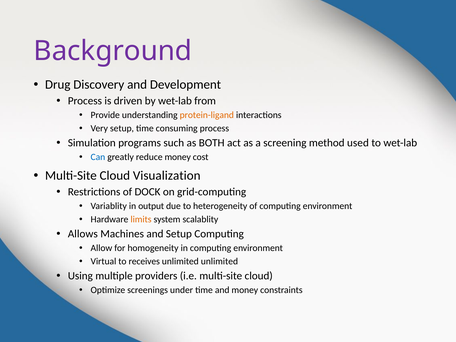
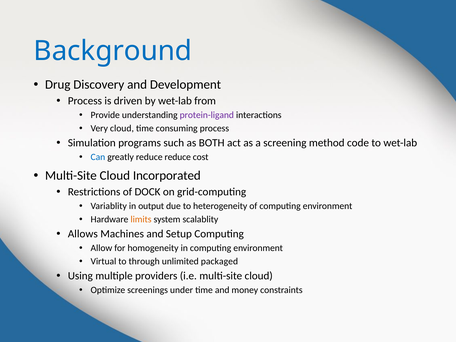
Background colour: purple -> blue
protein-ligand colour: orange -> purple
Very setup: setup -> cloud
used: used -> code
reduce money: money -> reduce
Visualization: Visualization -> Incorporated
receives: receives -> through
unlimited unlimited: unlimited -> packaged
